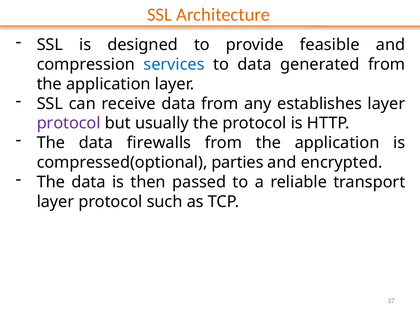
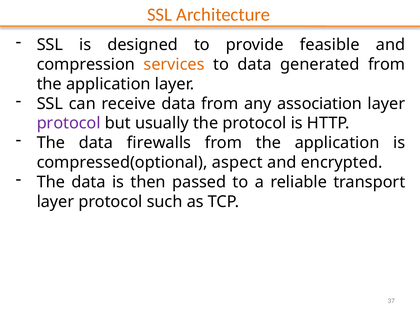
services colour: blue -> orange
establishes: establishes -> association
parties: parties -> aspect
